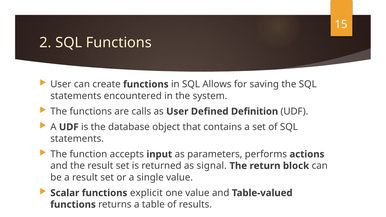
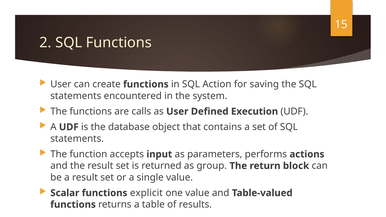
Allows: Allows -> Action
Definition: Definition -> Execution
signal: signal -> group
